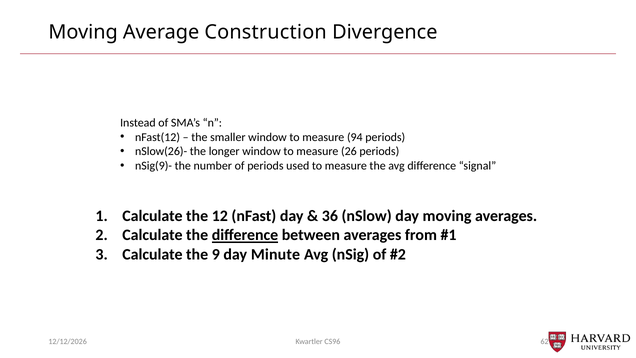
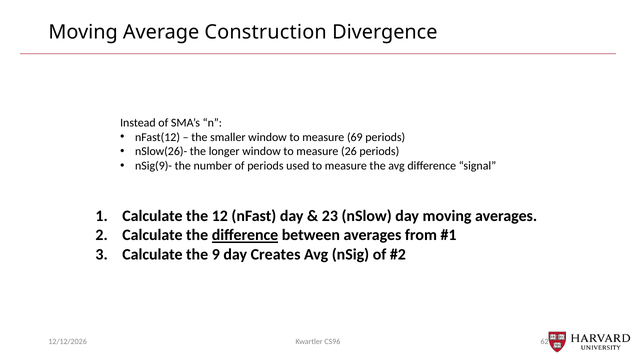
94: 94 -> 69
36: 36 -> 23
Minute: Minute -> Creates
